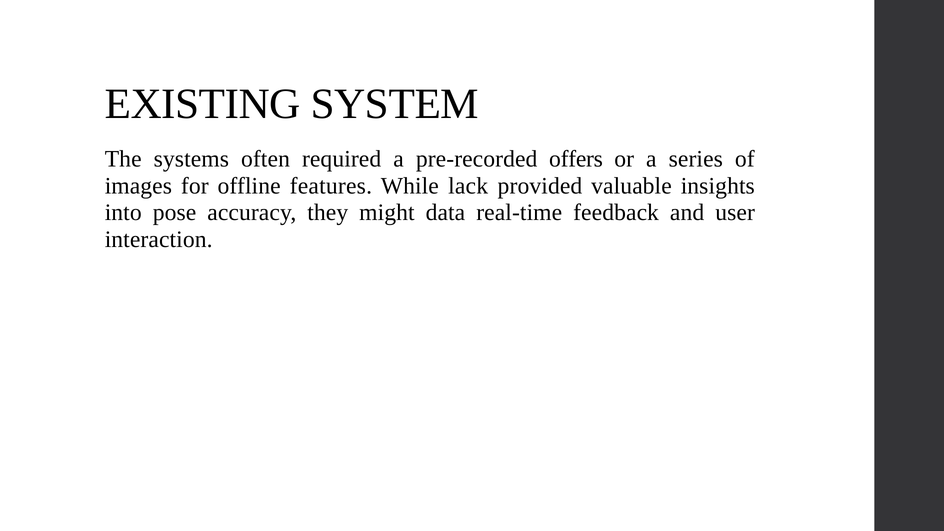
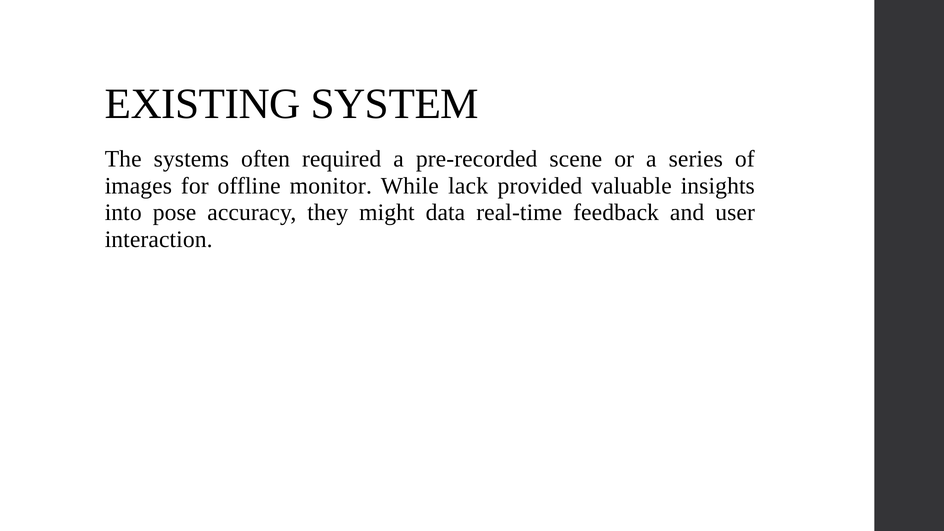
offers: offers -> scene
features: features -> monitor
